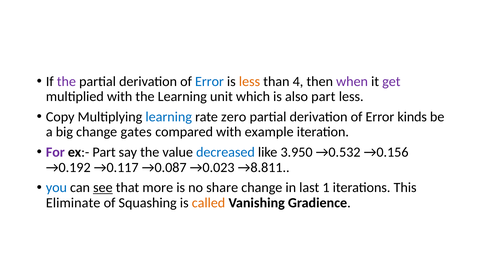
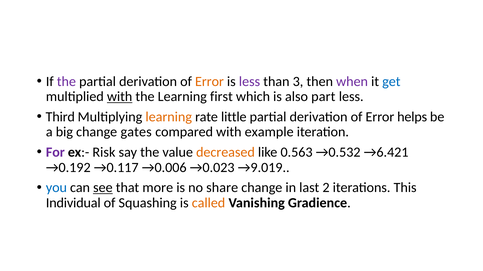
Error at (209, 82) colour: blue -> orange
less at (250, 82) colour: orange -> purple
4: 4 -> 3
get colour: purple -> blue
with at (120, 97) underline: none -> present
unit: unit -> first
Copy: Copy -> Third
learning at (169, 117) colour: blue -> orange
zero: zero -> little
kinds: kinds -> helps
ex:- Part: Part -> Risk
decreased colour: blue -> orange
3.950: 3.950 -> 0.563
→0.156: →0.156 -> →6.421
→0.087: →0.087 -> →0.006
→8.811: →8.811 -> →9.019
1: 1 -> 2
Eliminate: Eliminate -> Individual
